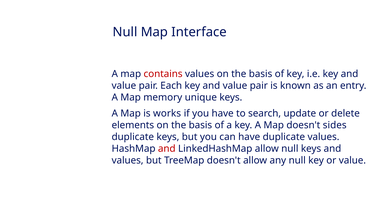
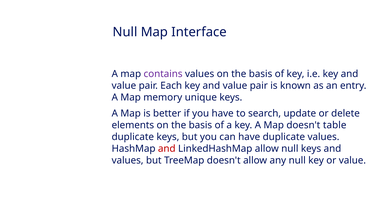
contains colour: red -> purple
works: works -> better
sides: sides -> table
